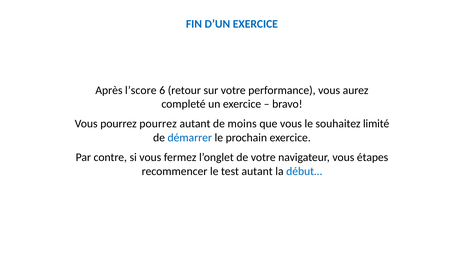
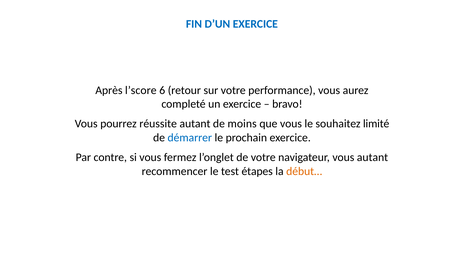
pourrez pourrez: pourrez -> réussite
vous étapes: étapes -> autant
test autant: autant -> étapes
début… colour: blue -> orange
